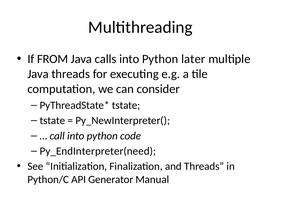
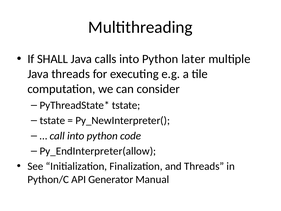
FROM: FROM -> SHALL
Py_EndInterpreter(need: Py_EndInterpreter(need -> Py_EndInterpreter(allow
